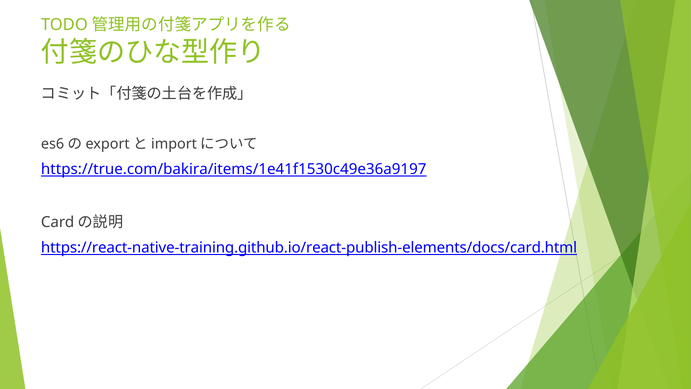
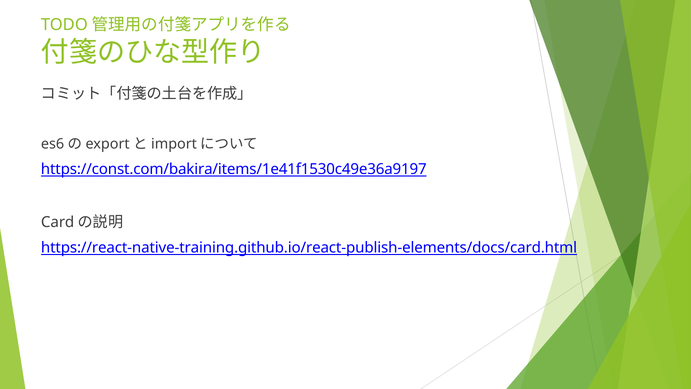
https://true.com/bakira/items/1e41f1530c49e36a9197: https://true.com/bakira/items/1e41f1530c49e36a9197 -> https://const.com/bakira/items/1e41f1530c49e36a9197
